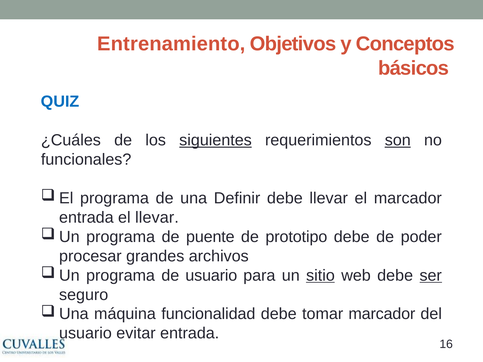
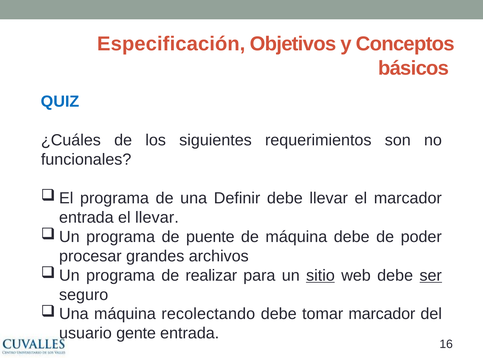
Entrenamiento: Entrenamiento -> Especificación
siguientes underline: present -> none
son underline: present -> none
de prototipo: prototipo -> máquina
de usuario: usuario -> realizar
funcionalidad: funcionalidad -> recolectando
evitar: evitar -> gente
